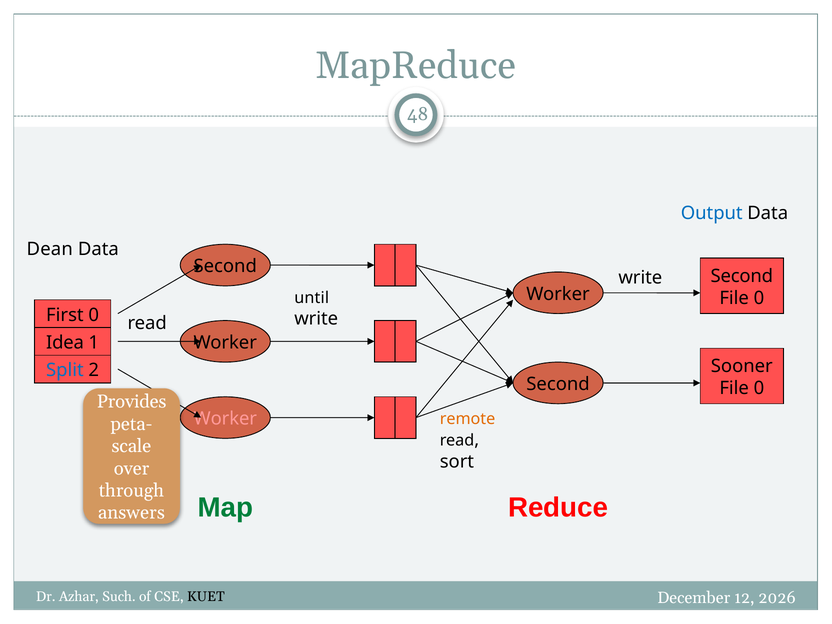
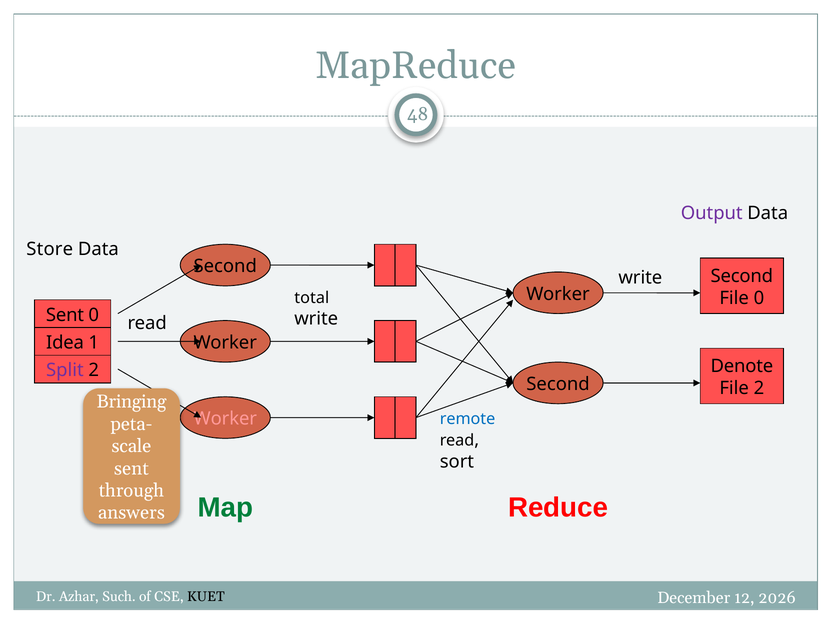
Output colour: blue -> purple
Dean: Dean -> Store
until: until -> total
First at (65, 315): First -> Sent
Sooner: Sooner -> Denote
Split colour: blue -> purple
0 at (759, 388): 0 -> 2
Provides: Provides -> Bringing
remote colour: orange -> blue
over at (132, 468): over -> sent
